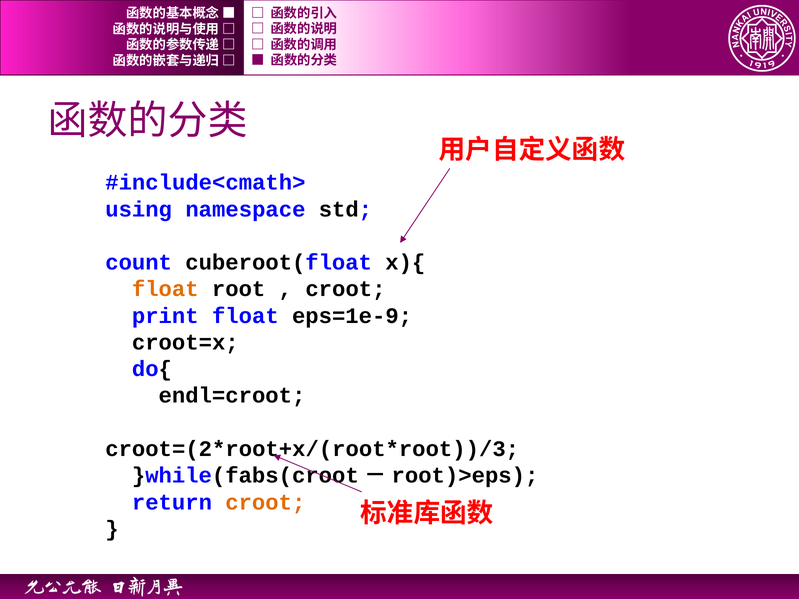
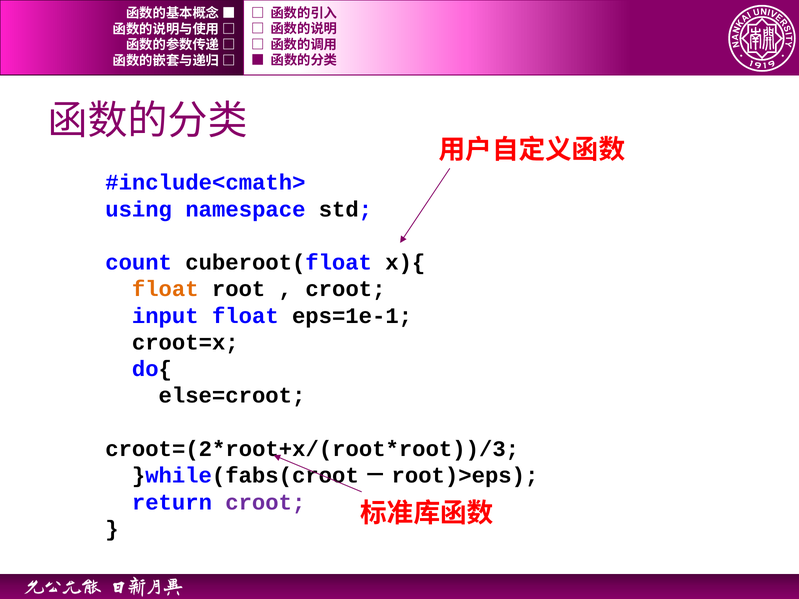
print: print -> input
eps=1e-9: eps=1e-9 -> eps=1e-1
endl=croot: endl=croot -> else=croot
croot at (265, 502) colour: orange -> purple
